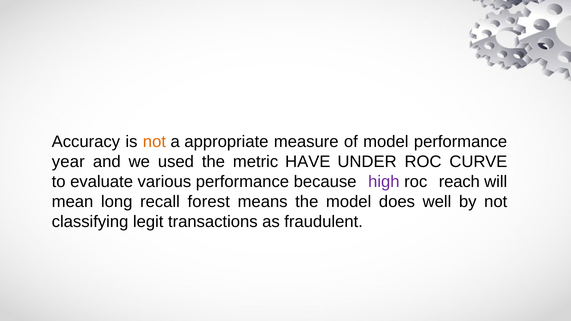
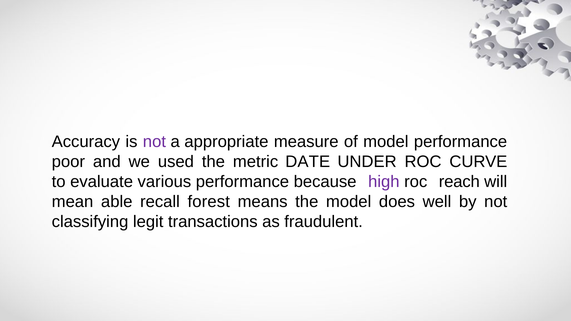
not at (154, 142) colour: orange -> purple
year: year -> poor
HAVE: HAVE -> DATE
long: long -> able
